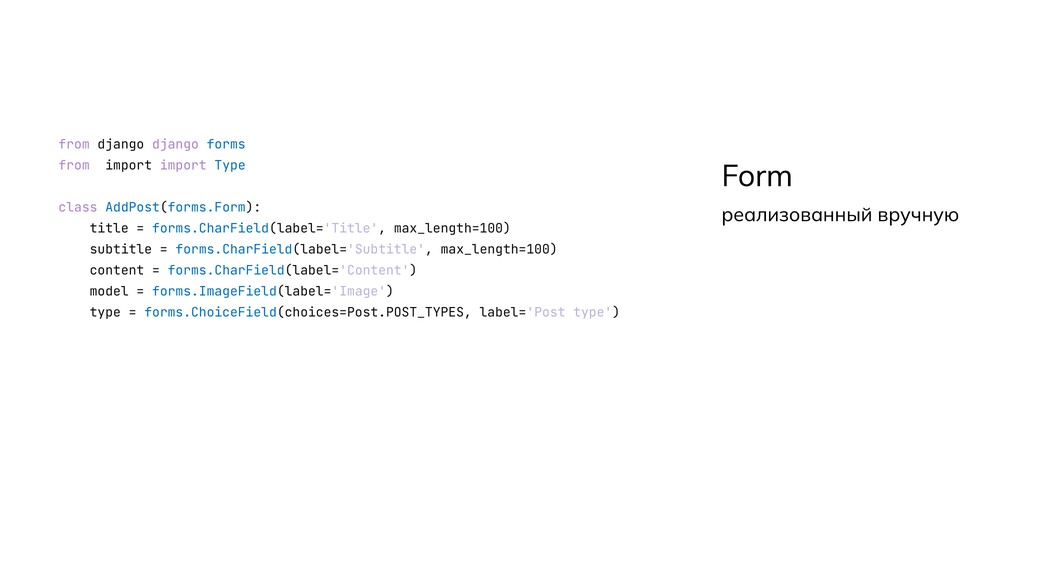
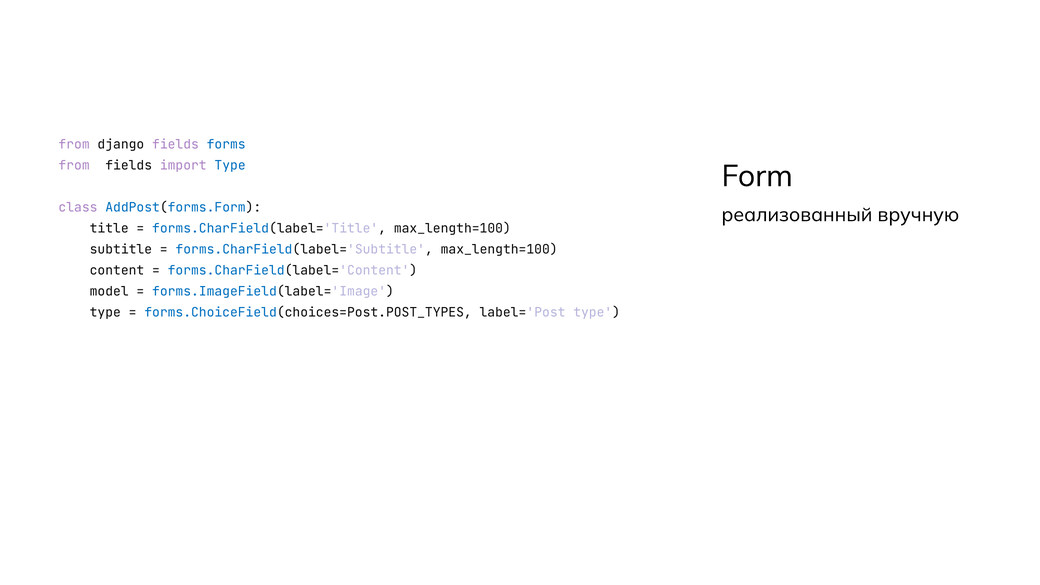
django django: django -> fields
.import: .import -> .fields
